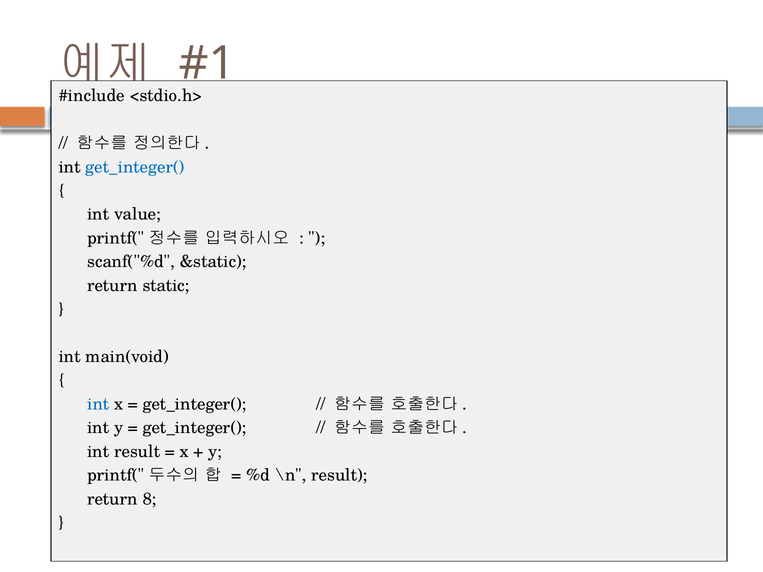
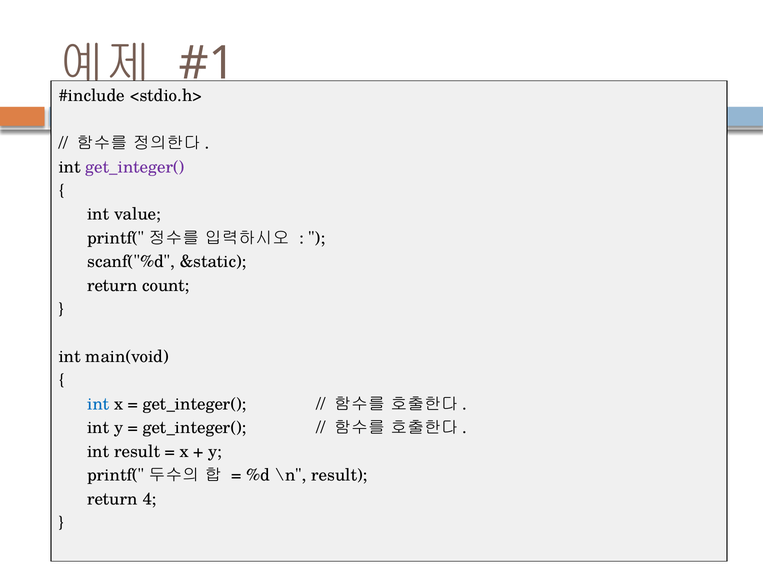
get_integer( at (135, 167) colour: blue -> purple
static: static -> count
8: 8 -> 4
